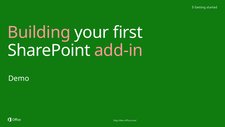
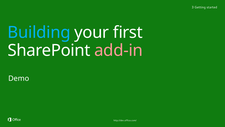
Building colour: pink -> light blue
